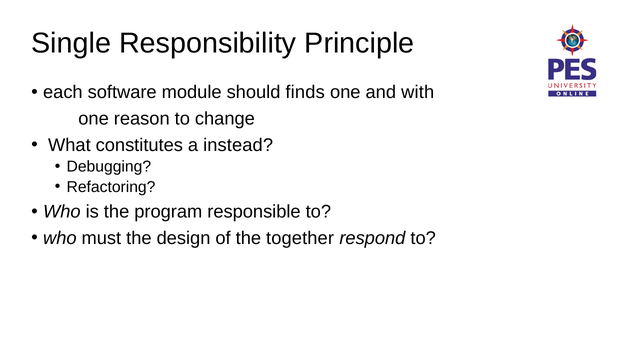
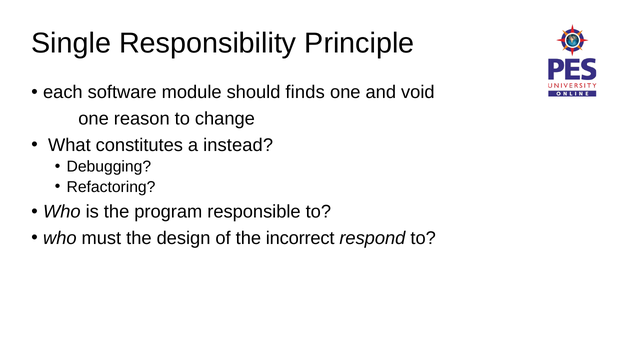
with: with -> void
together: together -> incorrect
